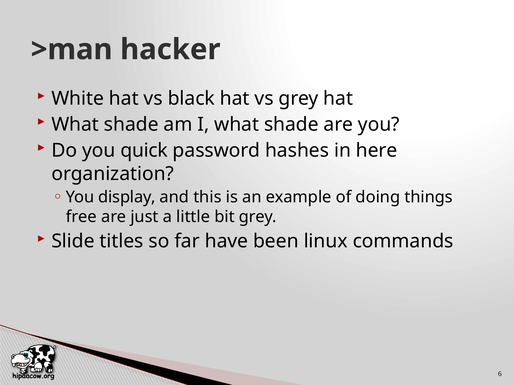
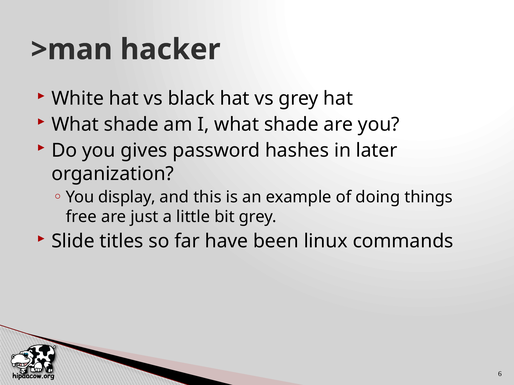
quick: quick -> gives
here: here -> later
